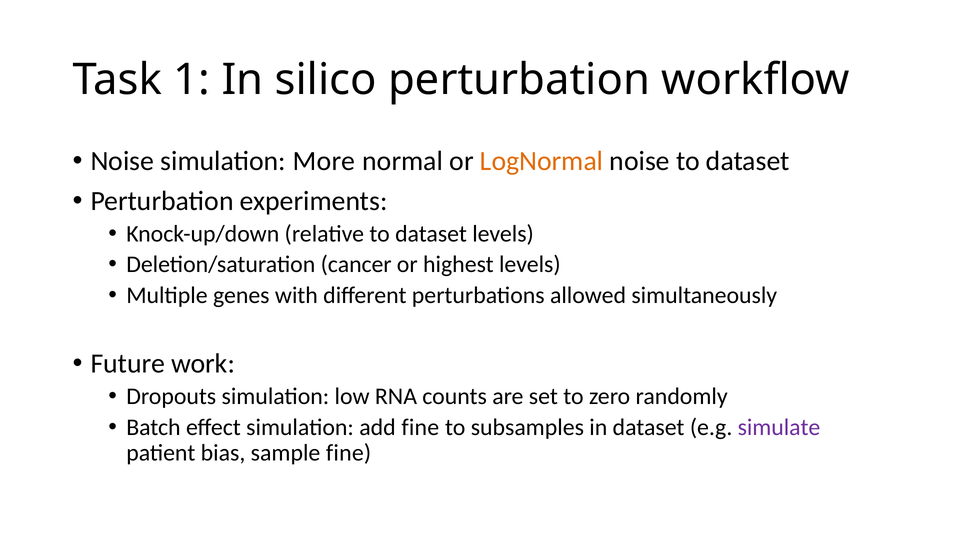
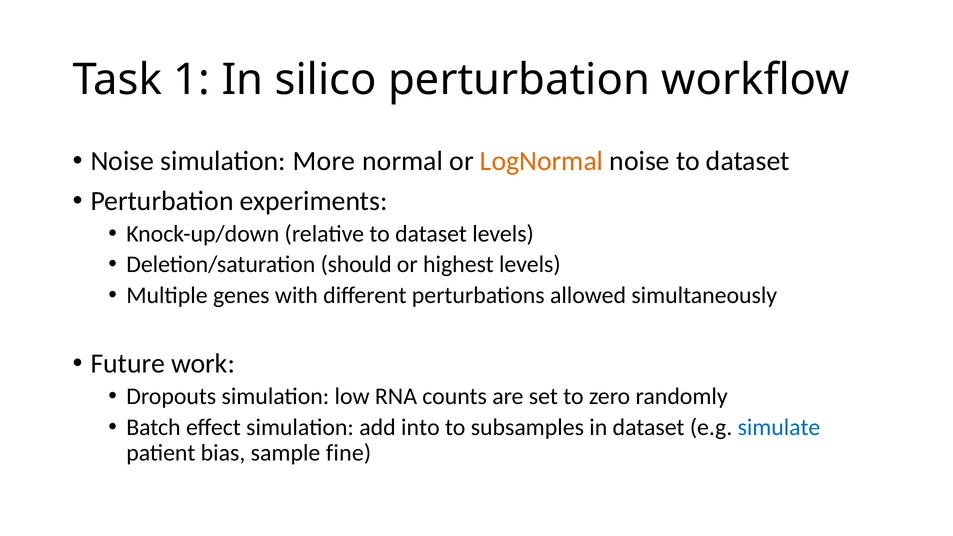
cancer: cancer -> should
add fine: fine -> into
simulate colour: purple -> blue
